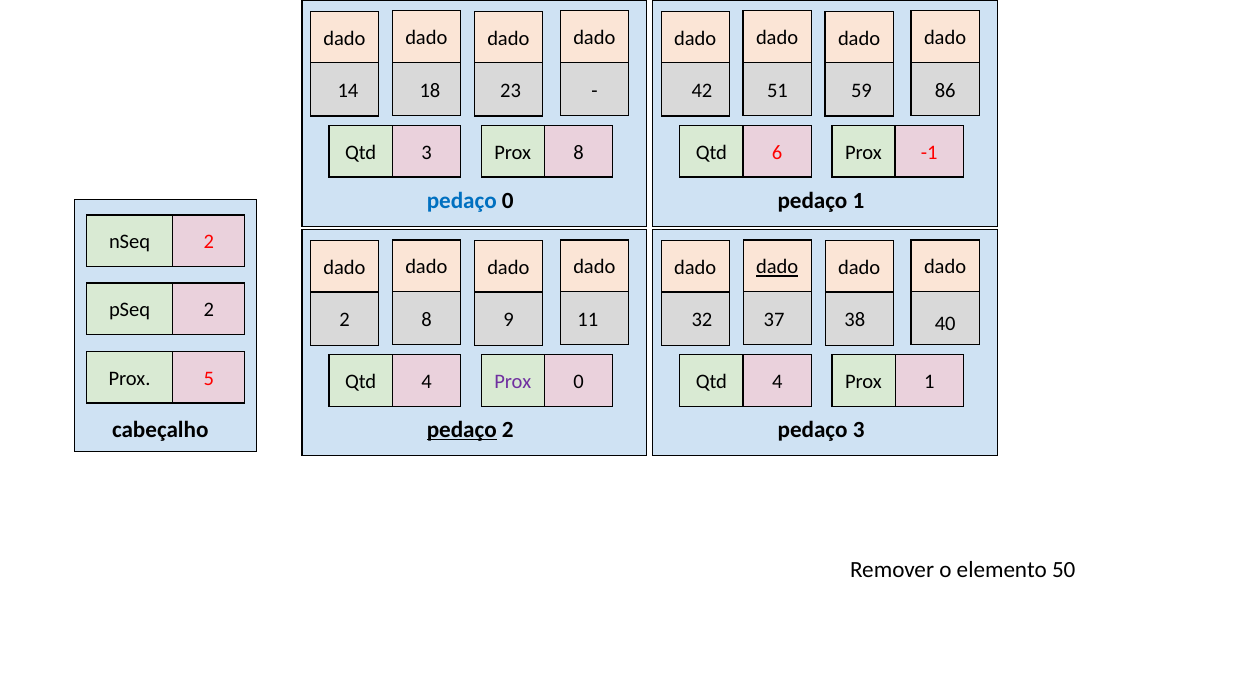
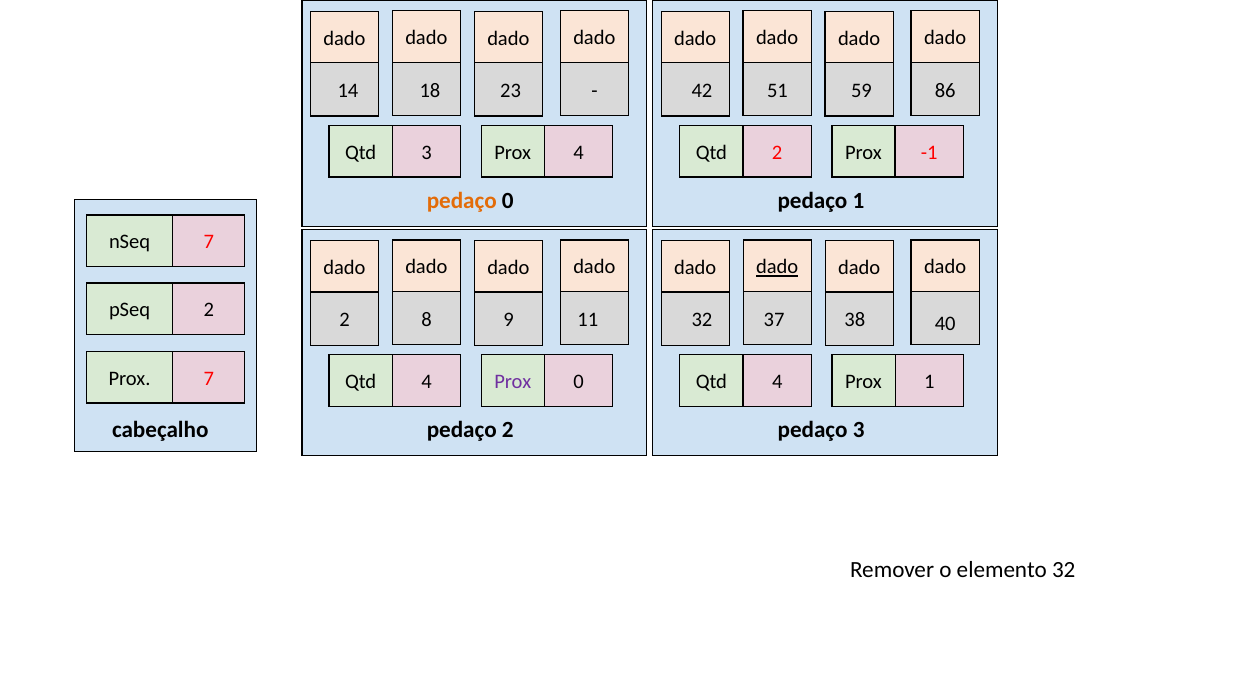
Prox 8: 8 -> 4
Qtd 6: 6 -> 2
pedaço at (462, 200) colour: blue -> orange
nSeq 2: 2 -> 7
Prox 5: 5 -> 7
pedaço at (462, 430) underline: present -> none
elemento 50: 50 -> 32
